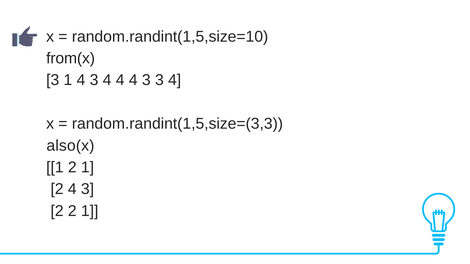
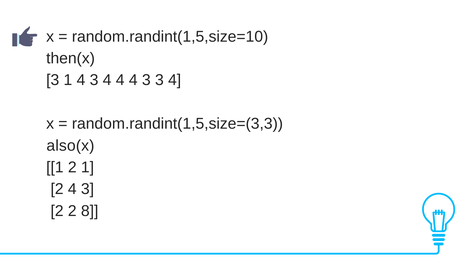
from(x: from(x -> then(x
2 2 1: 1 -> 8
